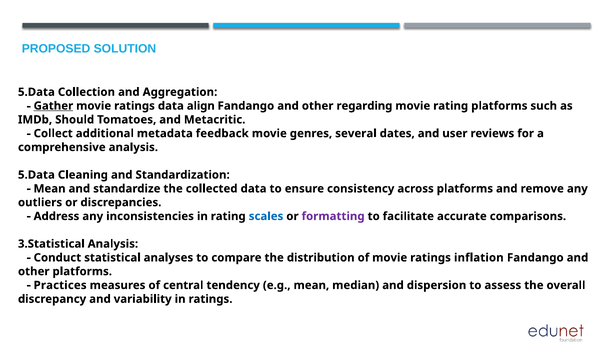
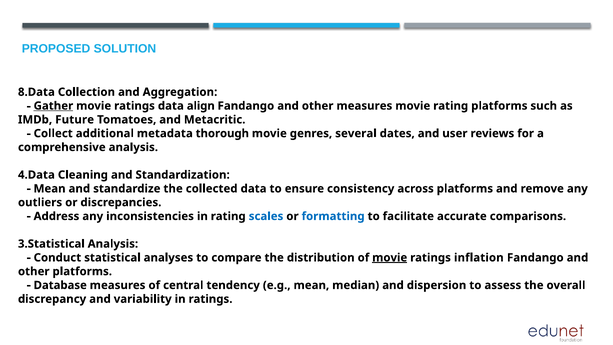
5.Data at (36, 92): 5.Data -> 8.Data
other regarding: regarding -> measures
Should: Should -> Future
feedback: feedback -> thorough
5.Data at (36, 175): 5.Data -> 4.Data
formatting colour: purple -> blue
movie at (390, 258) underline: none -> present
Practices: Practices -> Database
